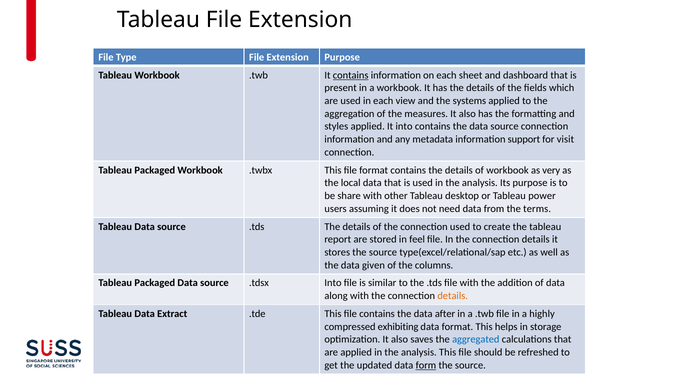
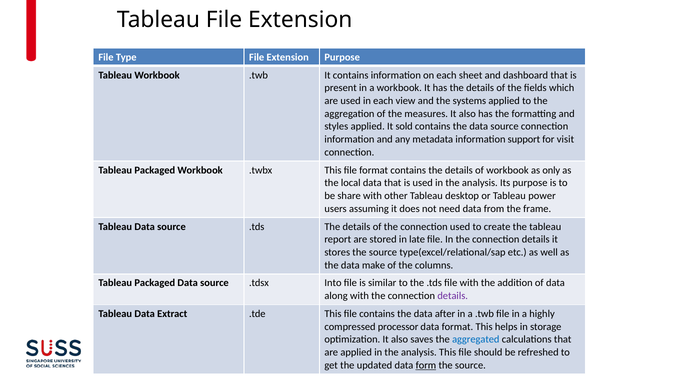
contains at (351, 75) underline: present -> none
It into: into -> sold
very: very -> only
terms: terms -> frame
feel: feel -> late
given: given -> make
details at (453, 296) colour: orange -> purple
exhibiting: exhibiting -> processor
